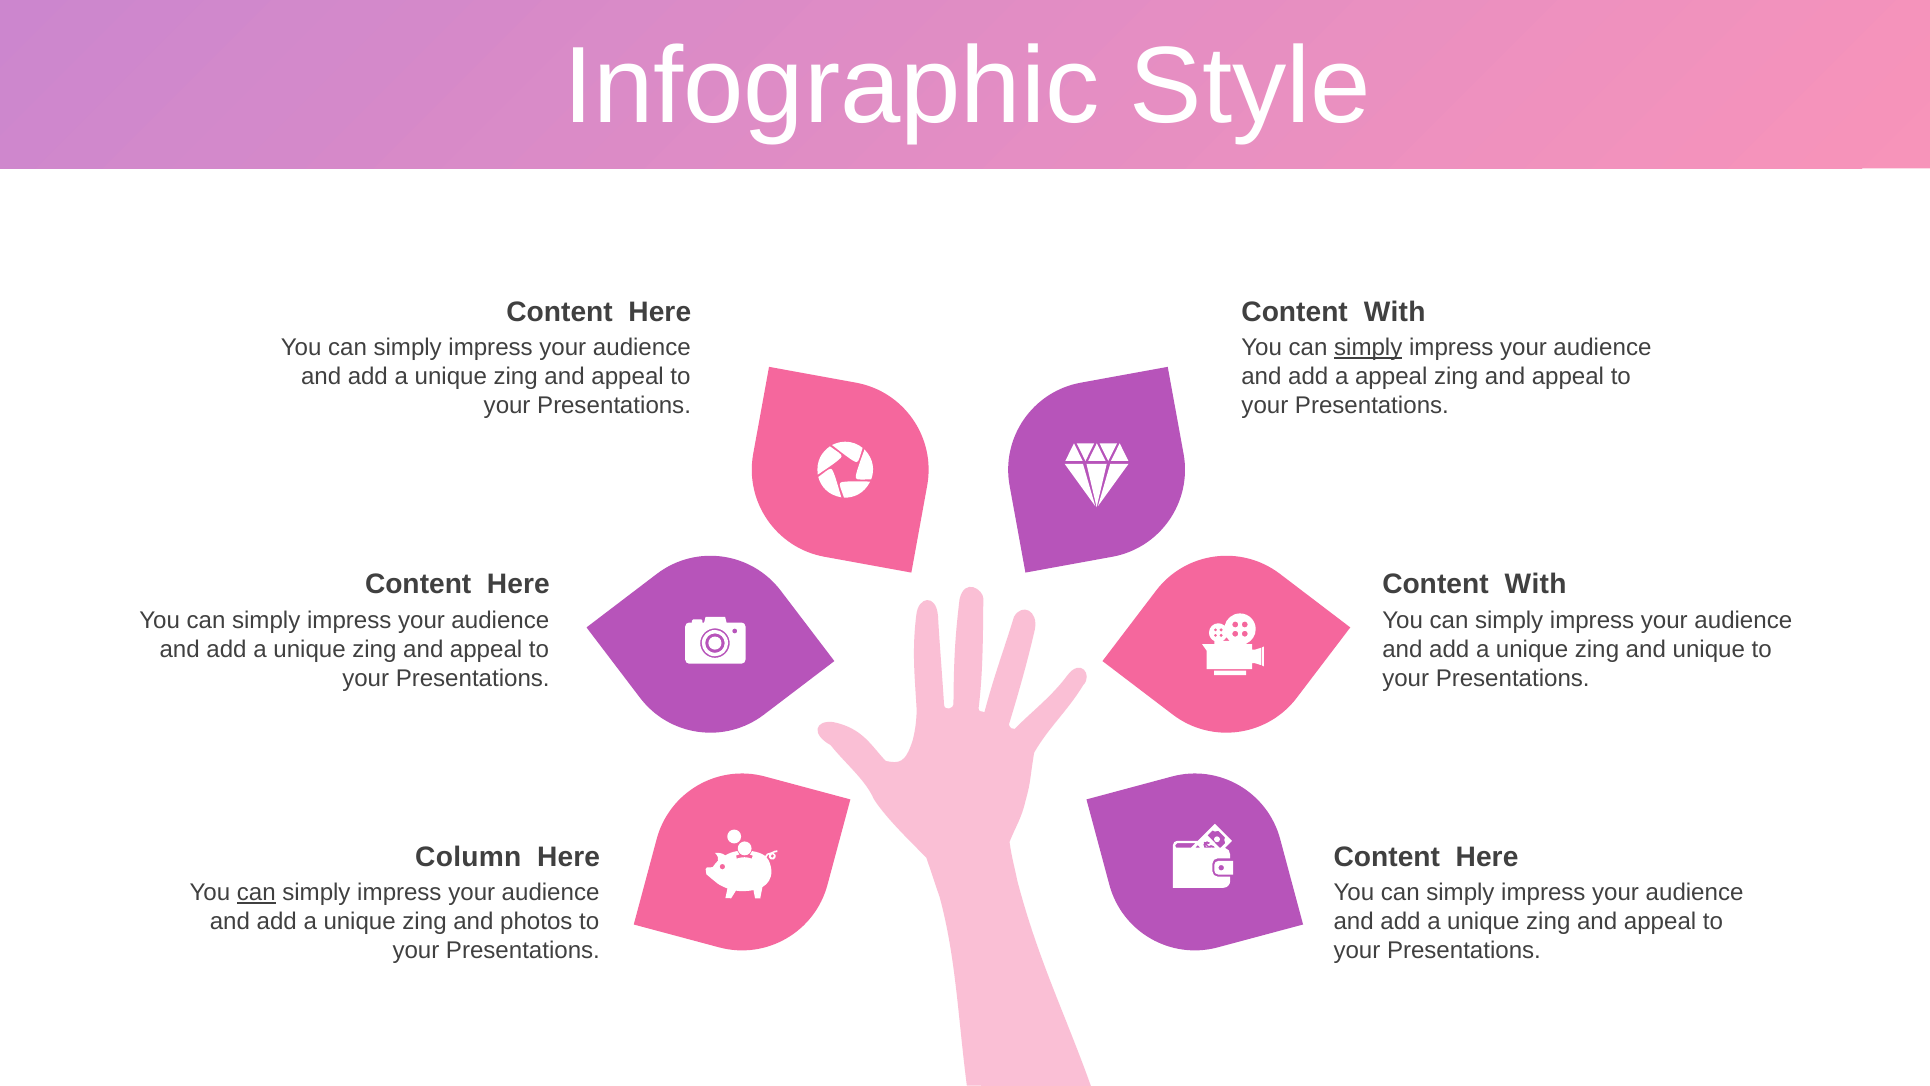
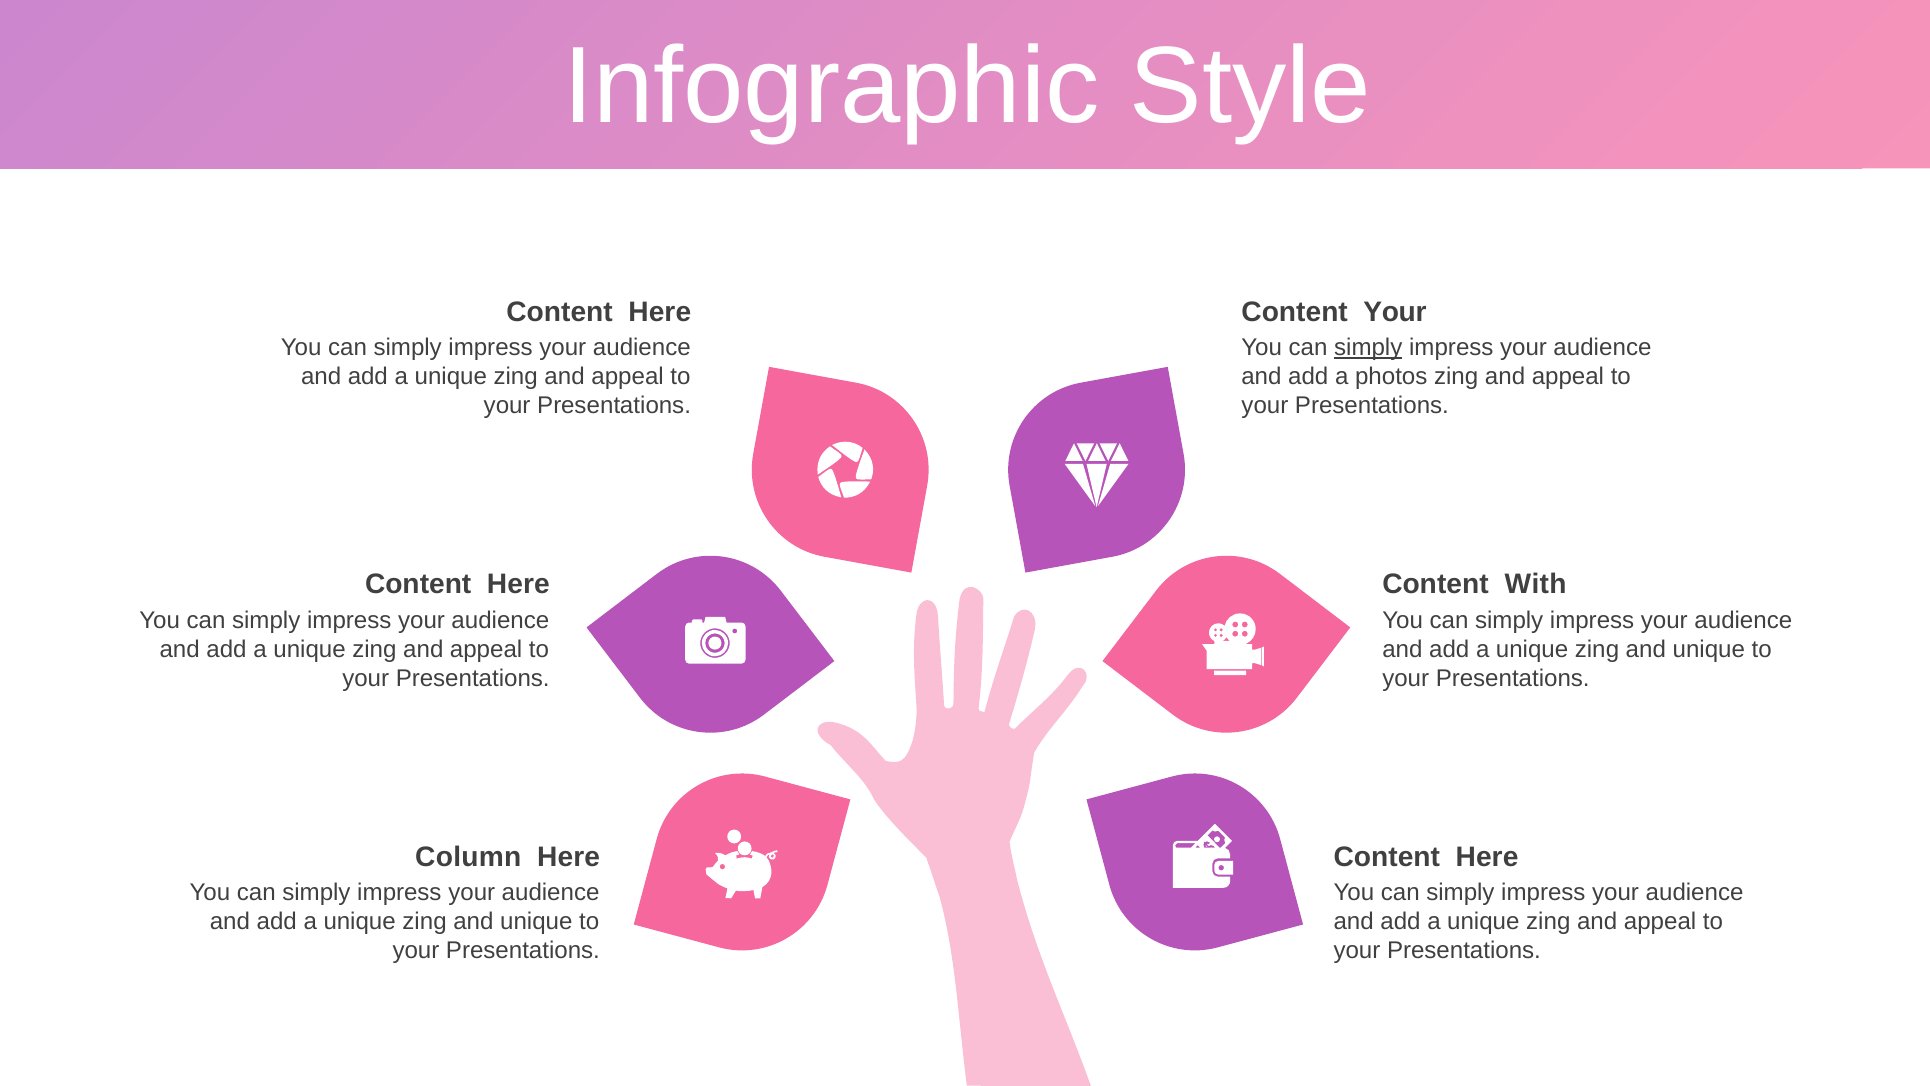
With at (1395, 312): With -> Your
a appeal: appeal -> photos
can at (256, 893) underline: present -> none
photos at (536, 921): photos -> unique
